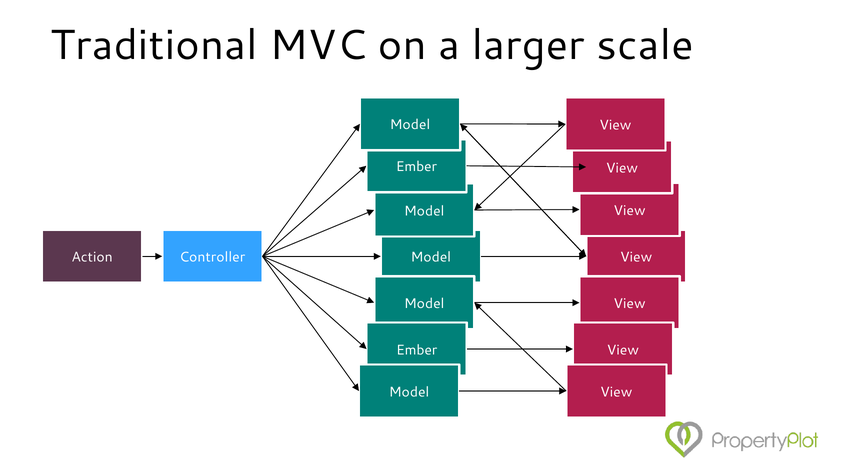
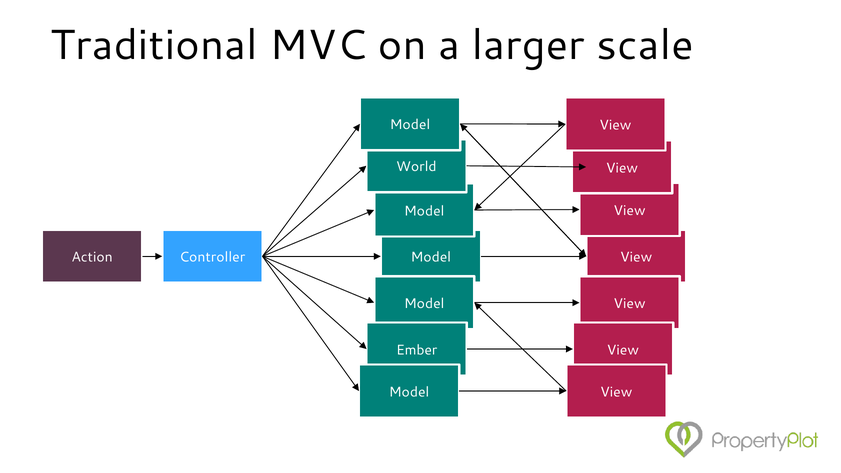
Ember at (416, 167): Ember -> World
